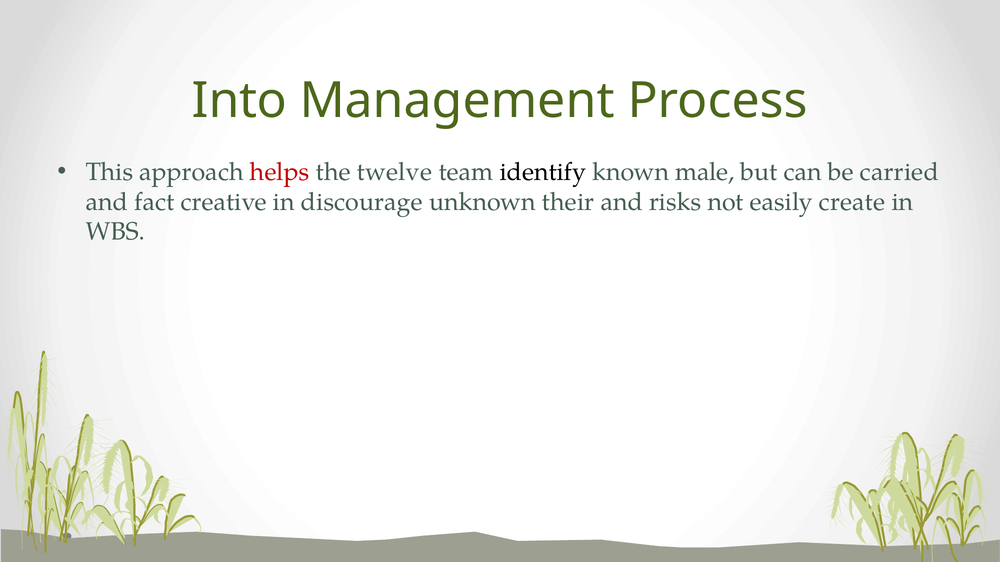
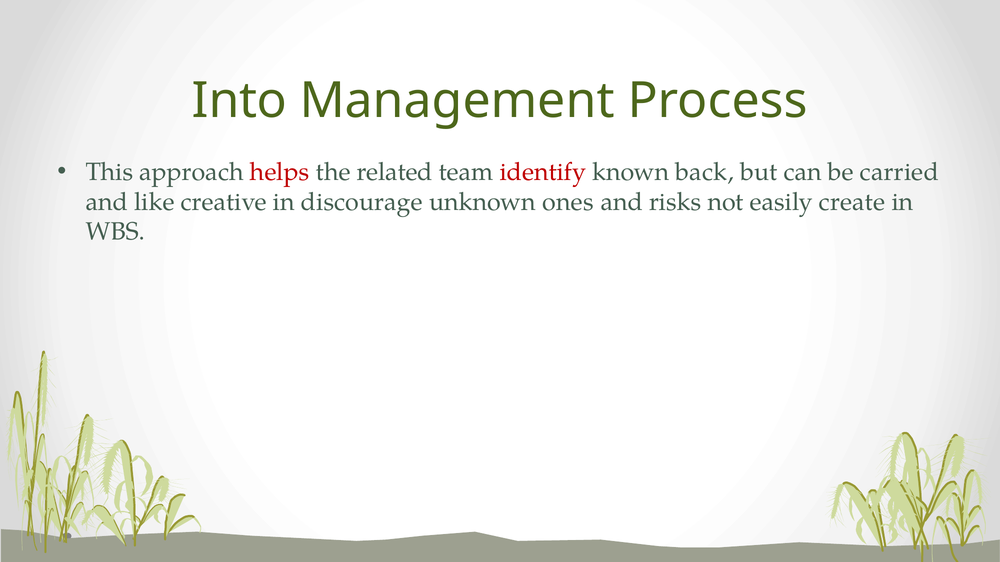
twelve: twelve -> related
identify colour: black -> red
male: male -> back
fact: fact -> like
their: their -> ones
